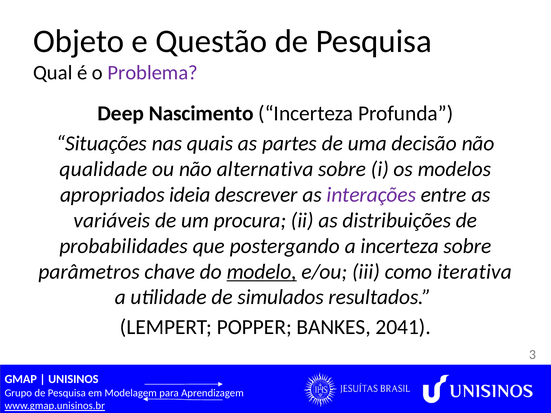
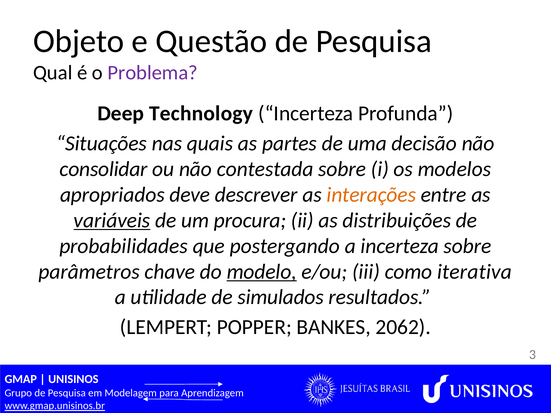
Nascimento: Nascimento -> Technology
qualidade: qualidade -> consolidar
alternativa: alternativa -> contestada
ideia: ideia -> deve
interações colour: purple -> orange
variáveis underline: none -> present
2041: 2041 -> 2062
